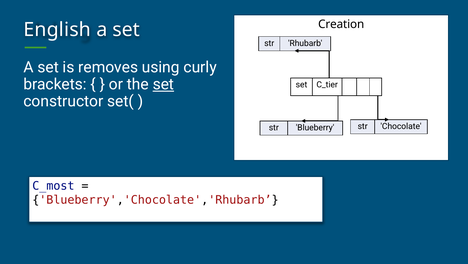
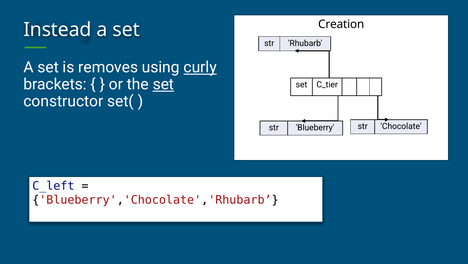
English: English -> Instead
curly underline: none -> present
C_most: C_most -> C_left
